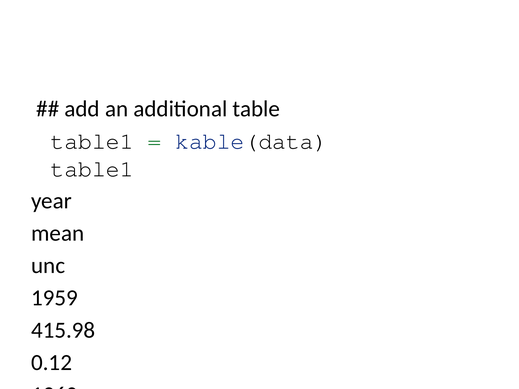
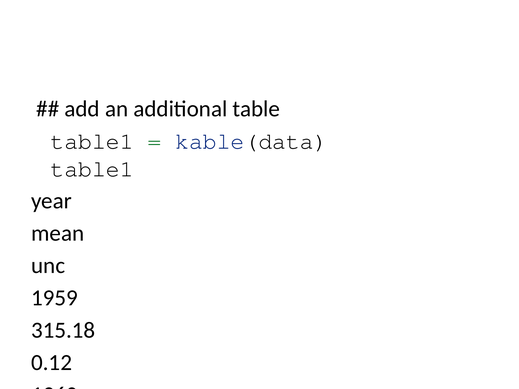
415.98: 415.98 -> 315.18
